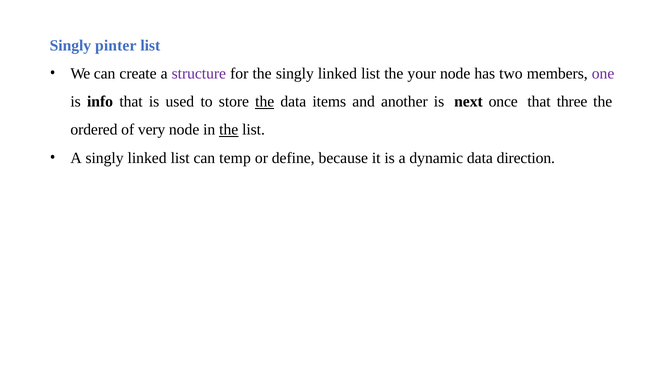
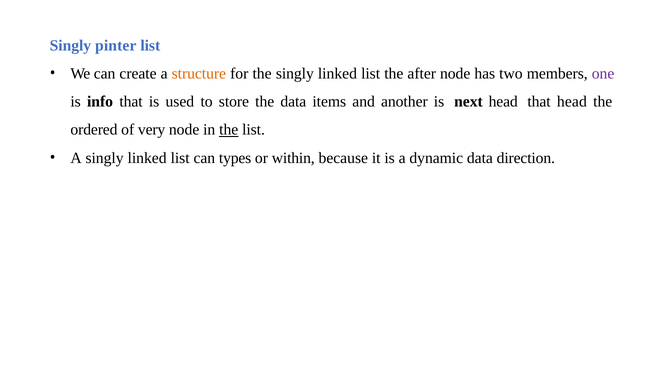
structure colour: purple -> orange
your: your -> after
the at (265, 102) underline: present -> none
next once: once -> head
that three: three -> head
temp: temp -> types
define: define -> within
